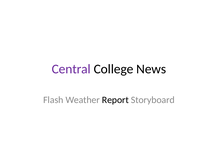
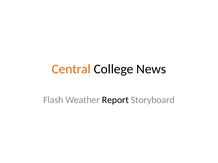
Central colour: purple -> orange
